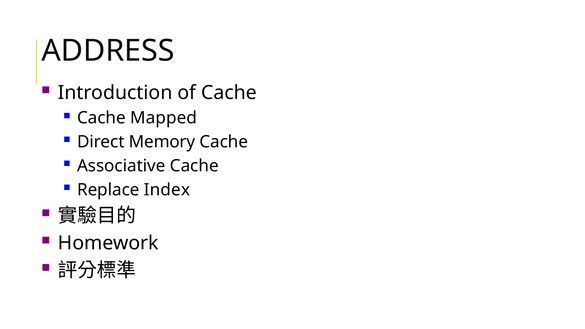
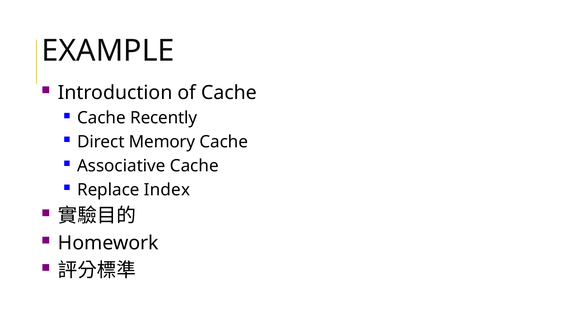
ADDRESS: ADDRESS -> EXAMPLE
Mapped: Mapped -> Recently
